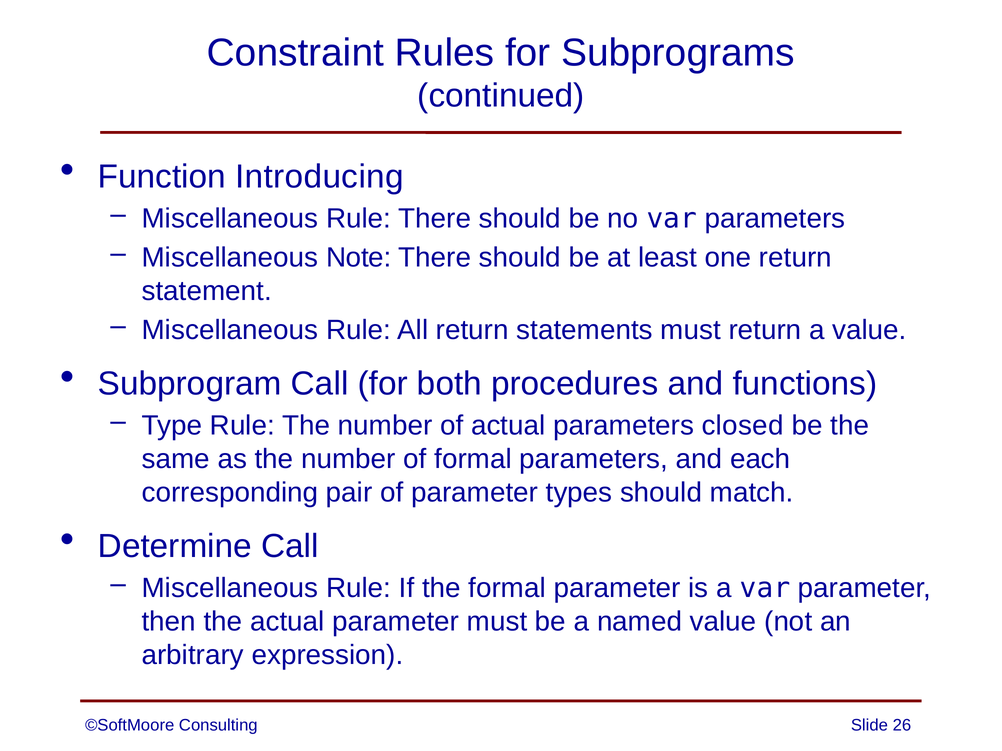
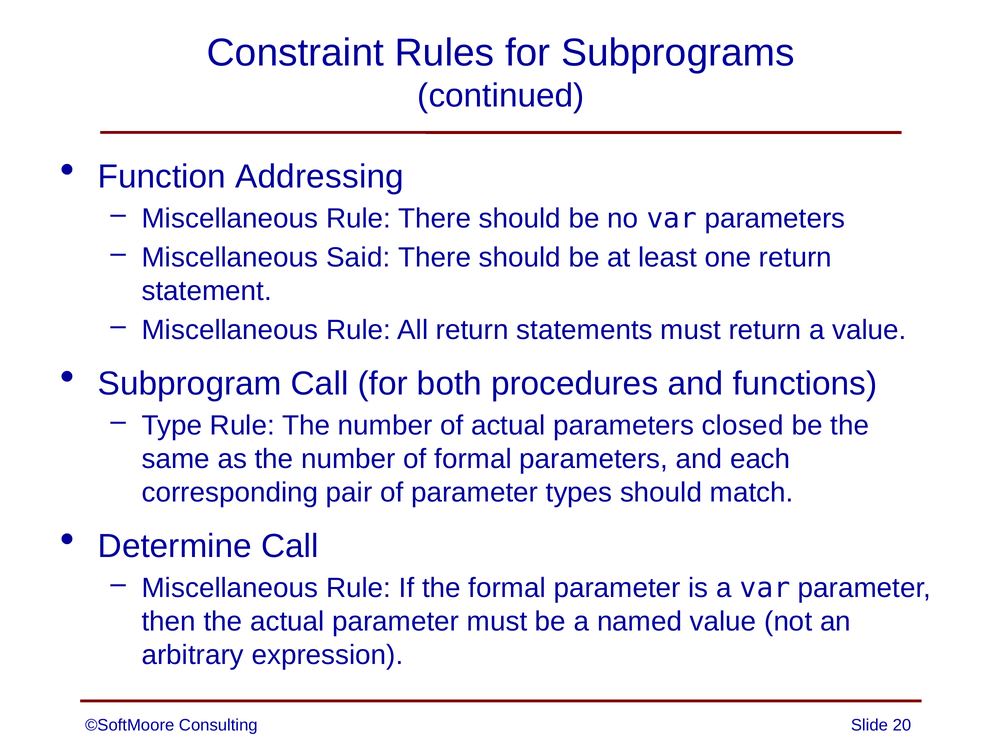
Introducing: Introducing -> Addressing
Note: Note -> Said
26: 26 -> 20
